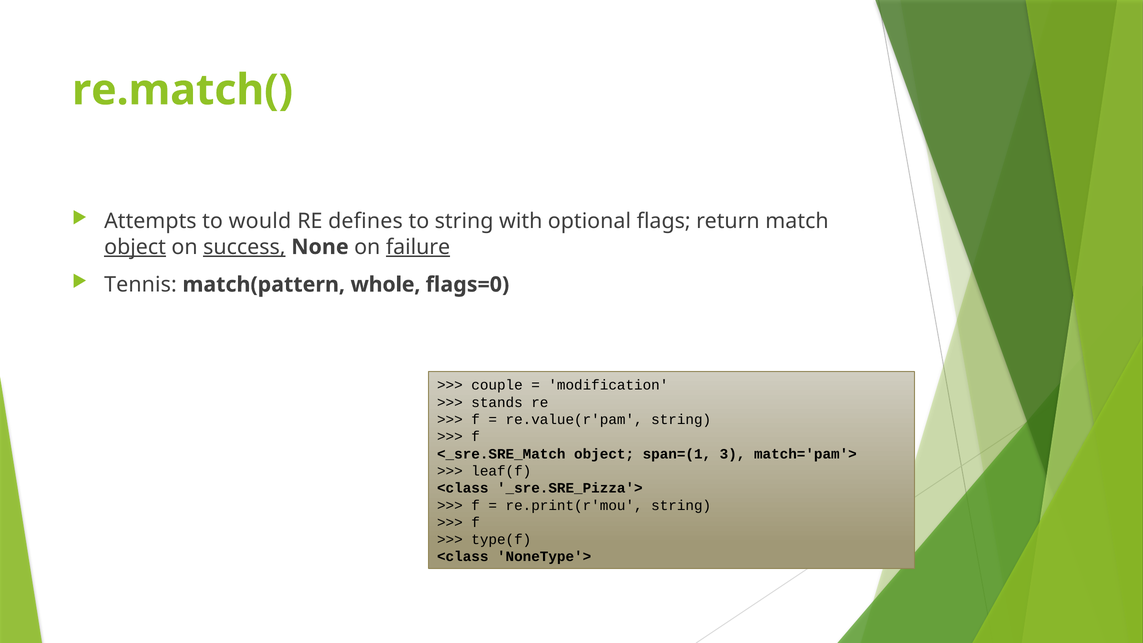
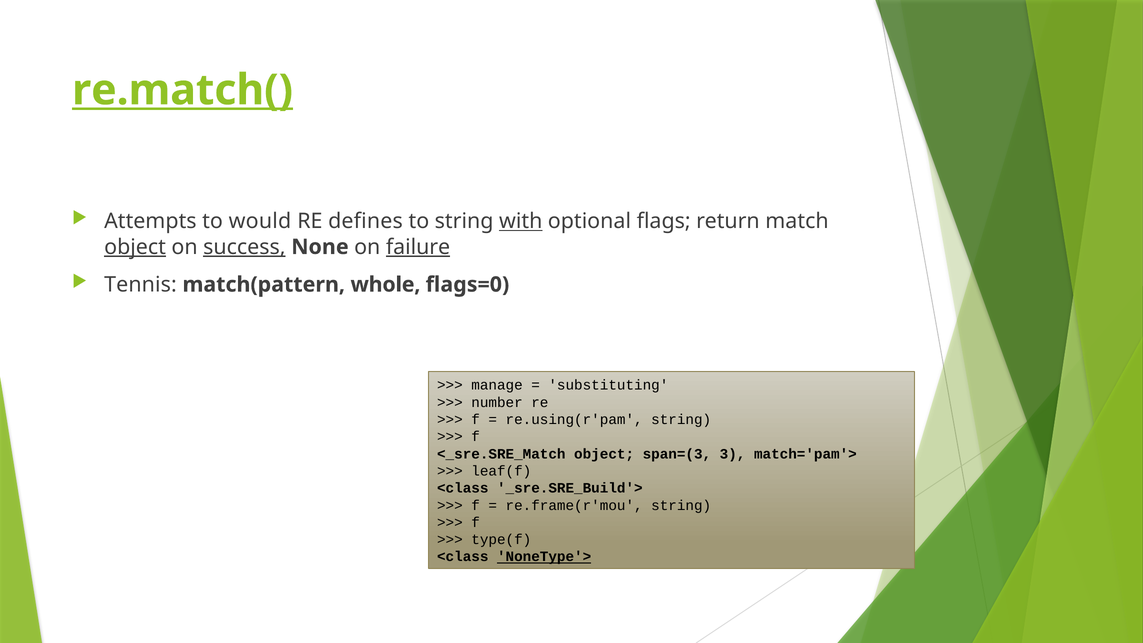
re.match( underline: none -> present
with underline: none -> present
couple: couple -> manage
modification: modification -> substituting
stands: stands -> number
re.value(r'pam: re.value(r'pam -> re.using(r'pam
span=(1: span=(1 -> span=(3
_sre.SRE_Pizza'>: _sre.SRE_Pizza'> -> _sre.SRE_Build'>
re.print(r'mou: re.print(r'mou -> re.frame(r'mou
NoneType'> underline: none -> present
